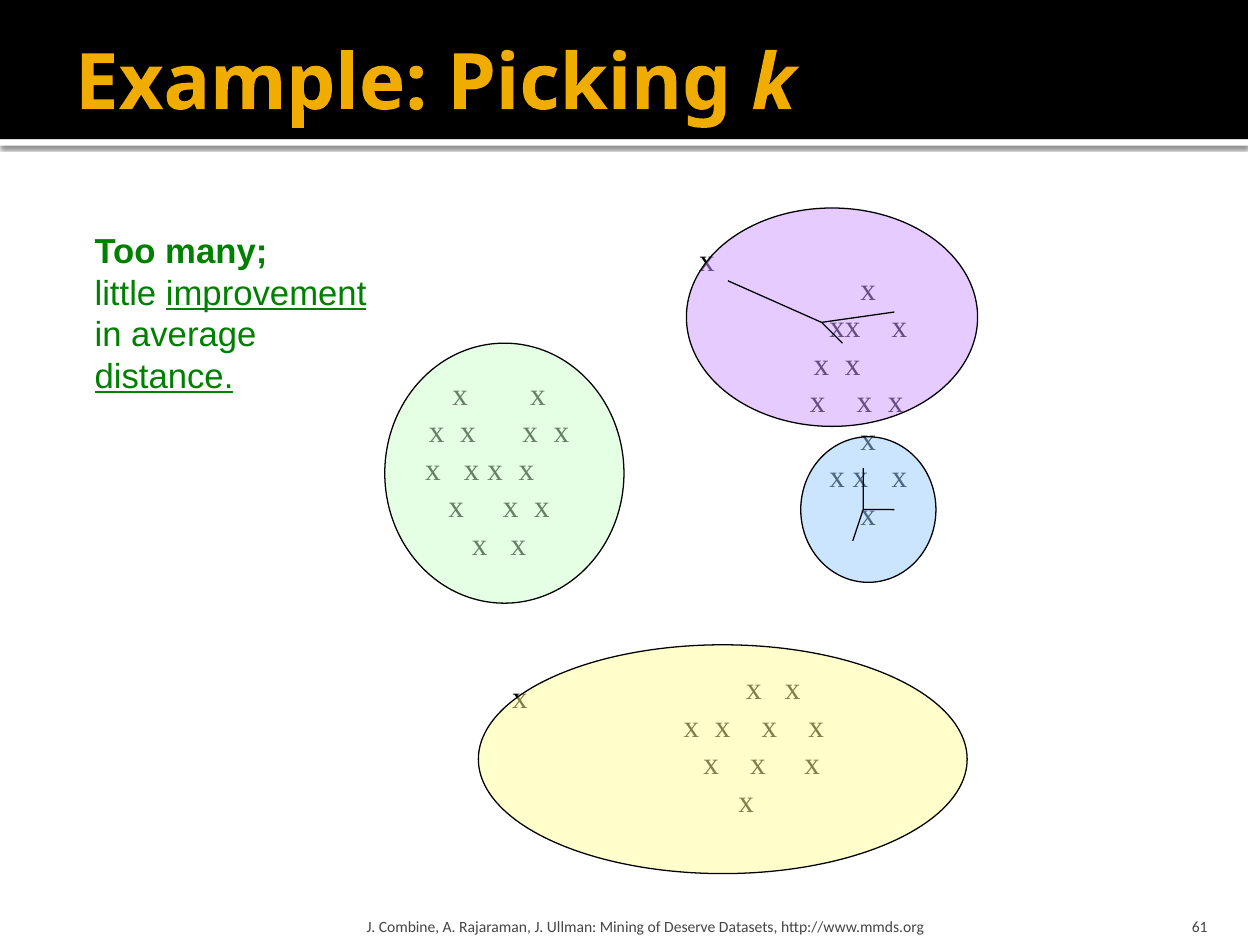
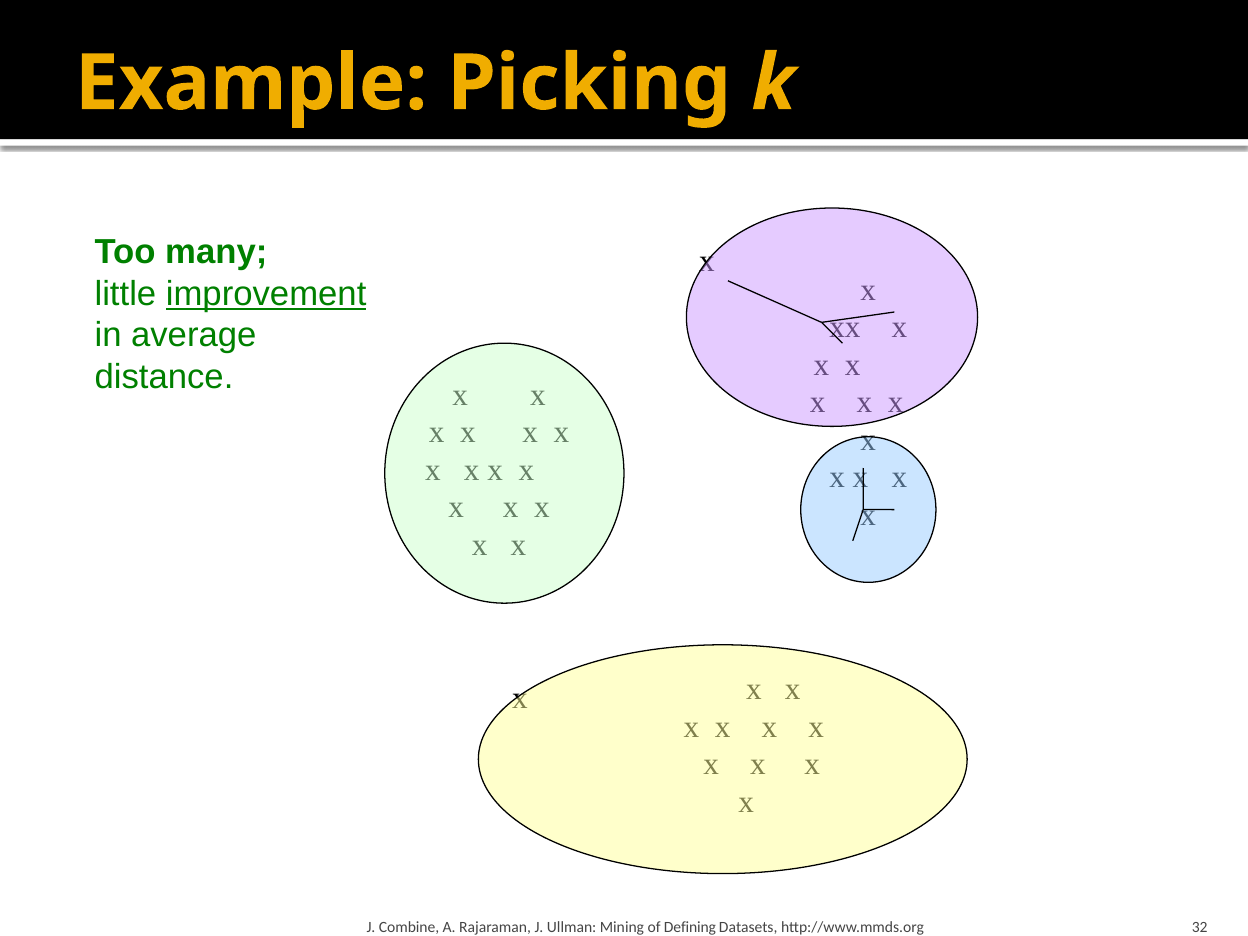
distance underline: present -> none
Deserve: Deserve -> Defining
61: 61 -> 32
